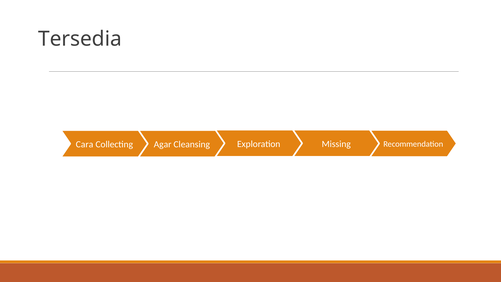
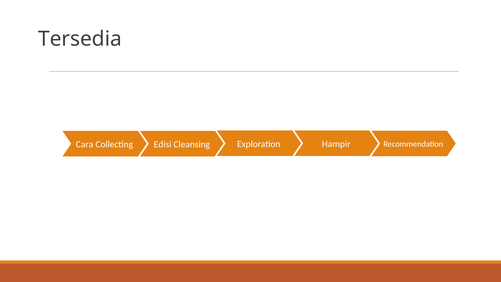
Agar: Agar -> Edisi
Missing: Missing -> Hampir
